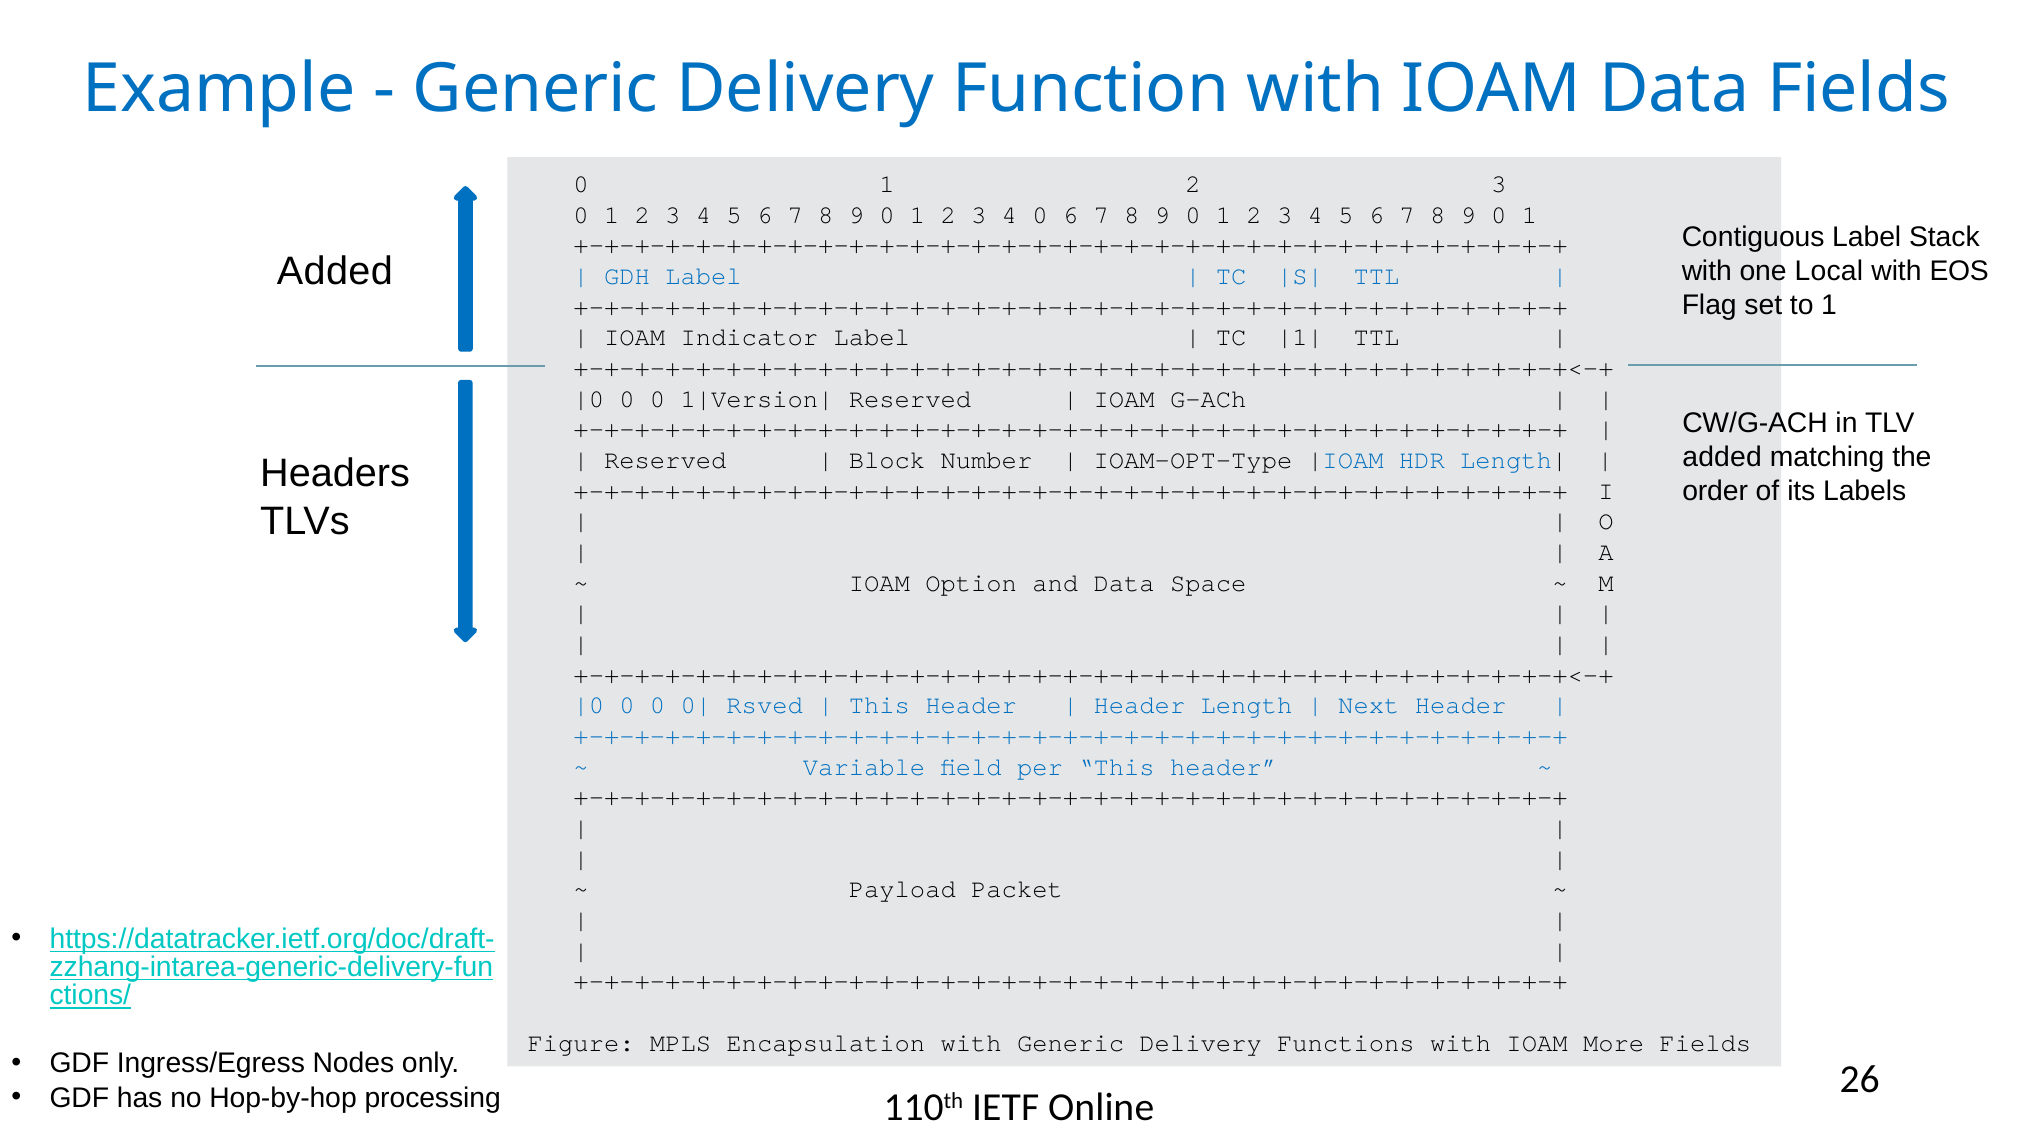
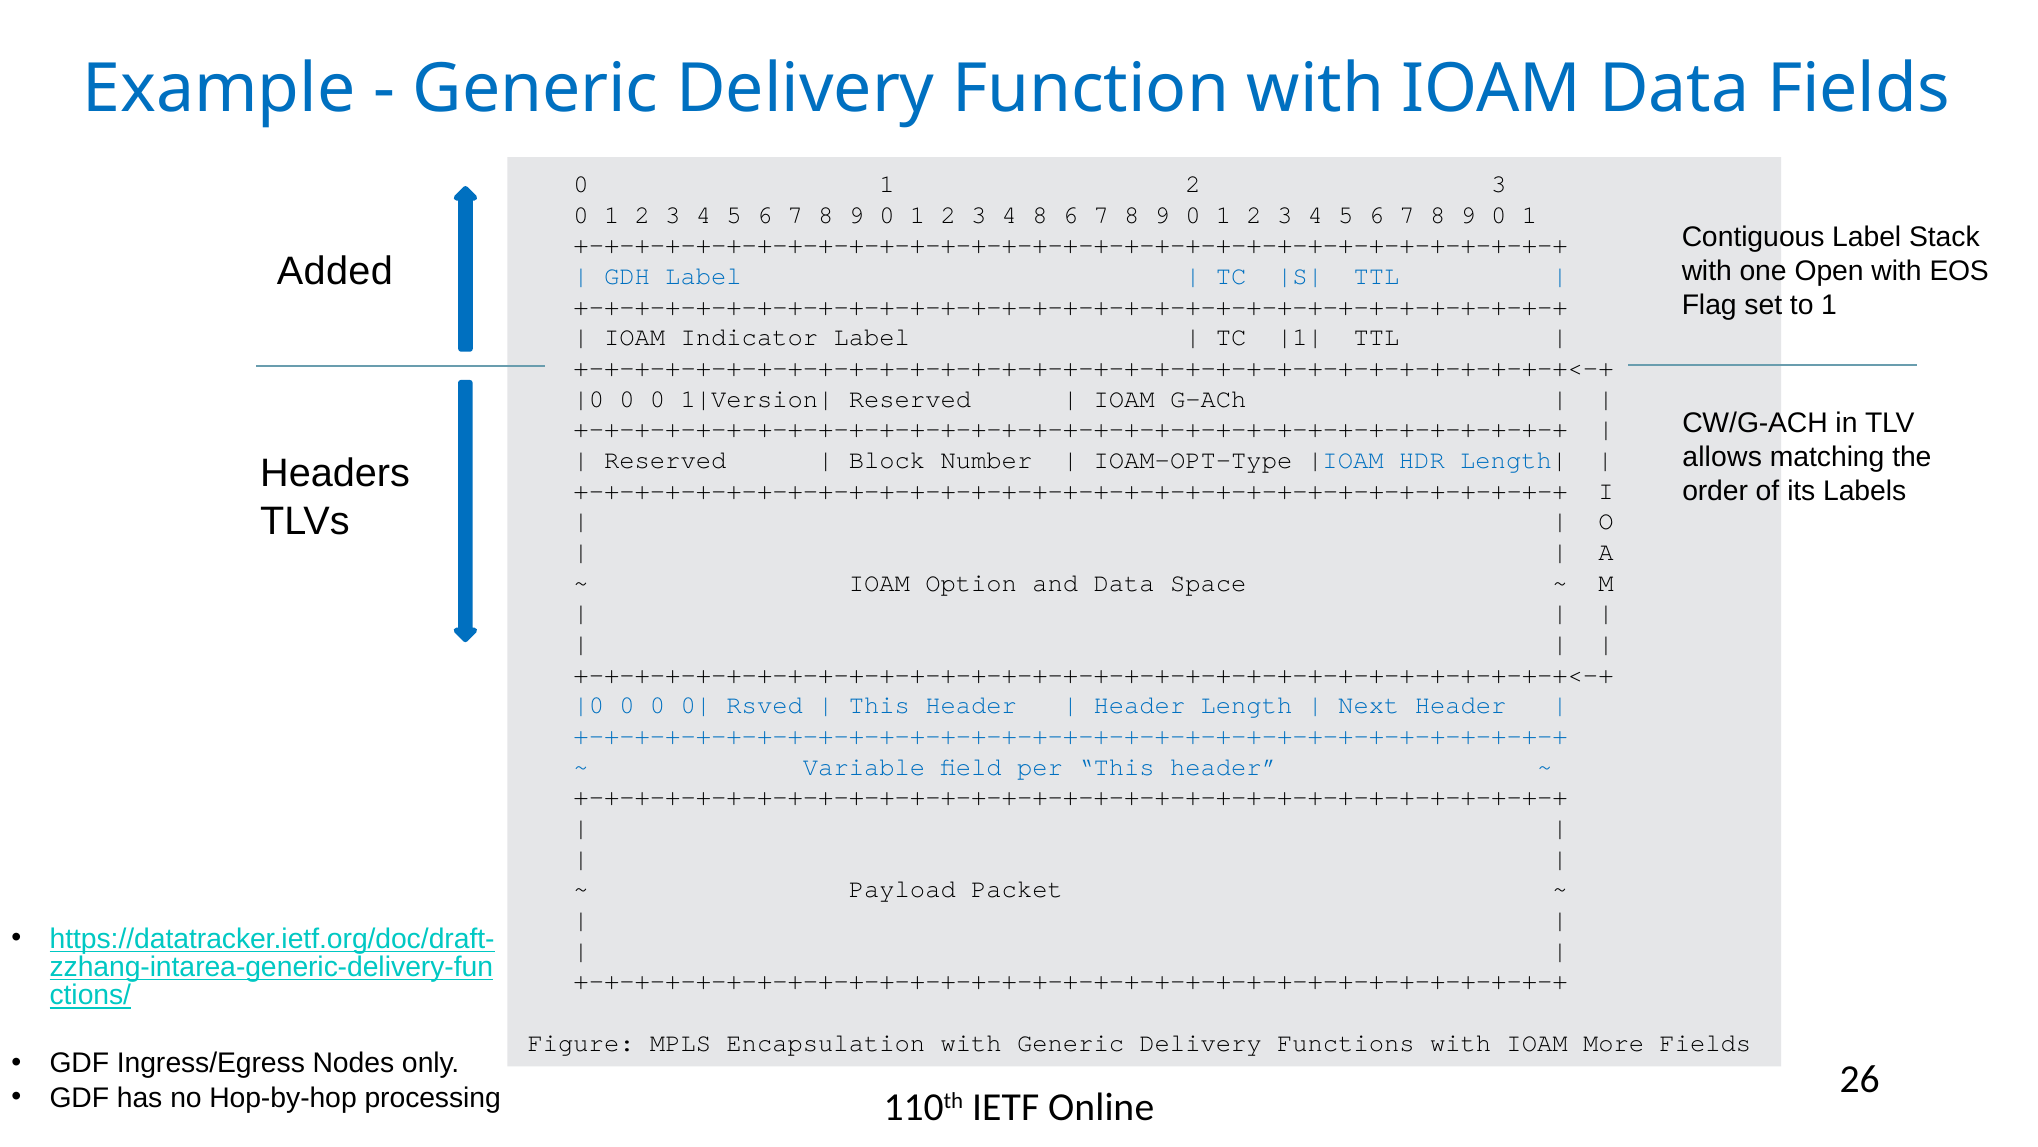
4 0: 0 -> 8
Local: Local -> Open
added at (1722, 457): added -> allows
